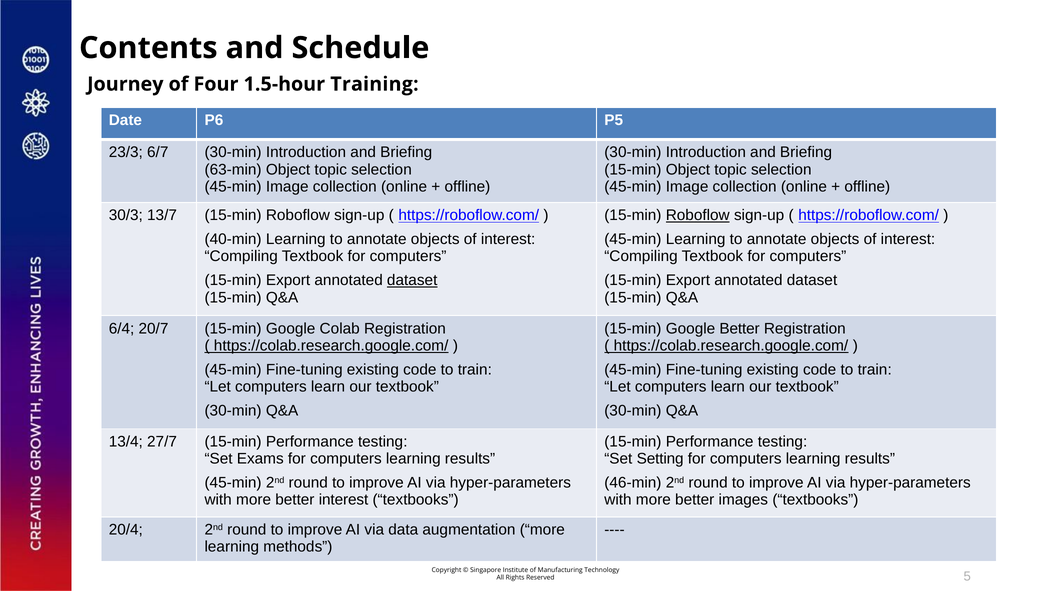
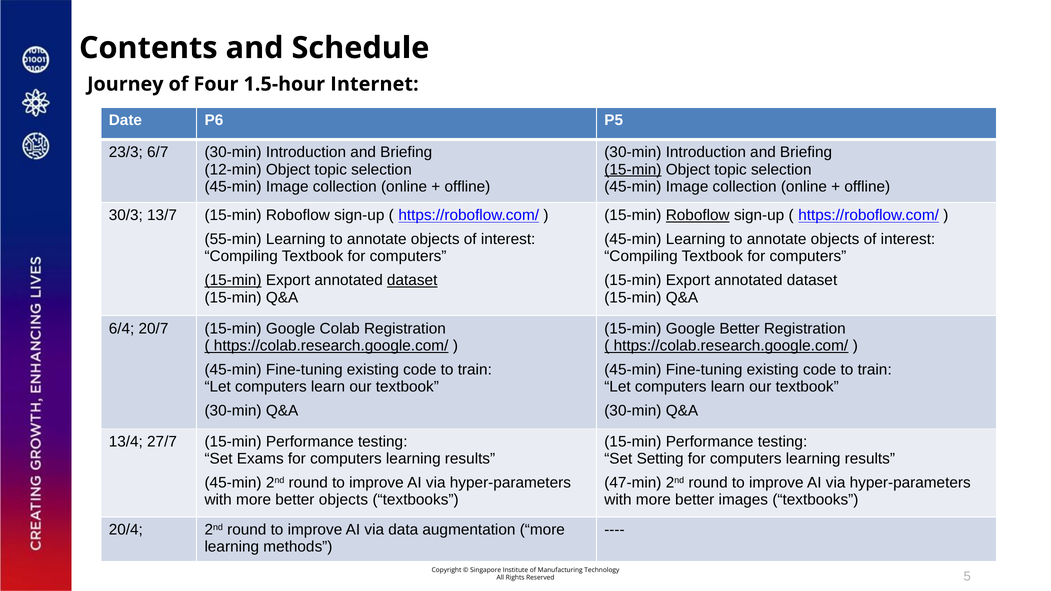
Training: Training -> Internet
63-min: 63-min -> 12-min
15-min at (633, 170) underline: none -> present
40-min: 40-min -> 55-min
15-min at (233, 280) underline: none -> present
46-min: 46-min -> 47-min
better interest: interest -> objects
